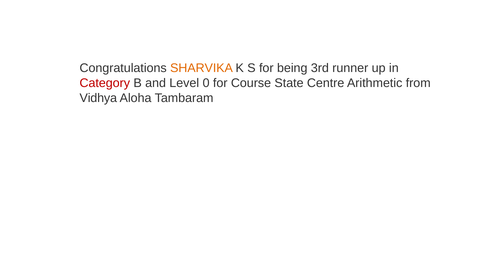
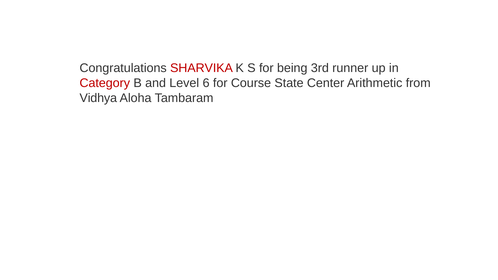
SHARVIKA colour: orange -> red
0: 0 -> 6
Centre: Centre -> Center
